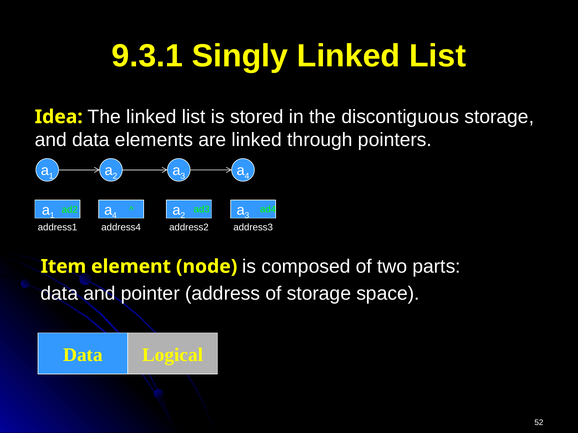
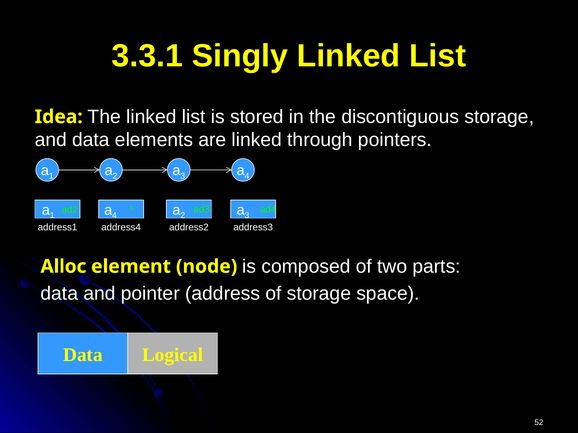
9.3.1: 9.3.1 -> 3.3.1
Item: Item -> Alloc
